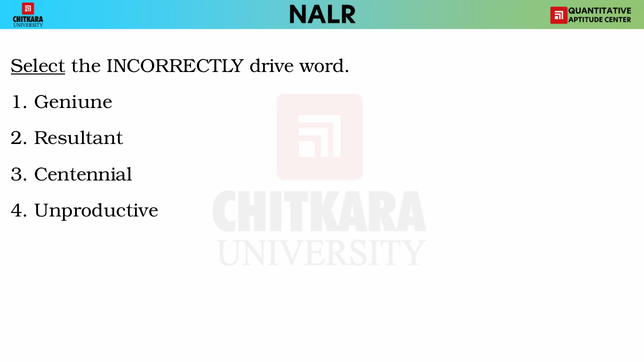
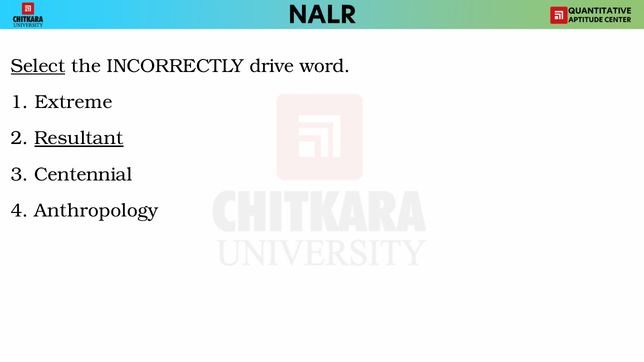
Geniune: Geniune -> Extreme
Resultant underline: none -> present
Unproductive: Unproductive -> Anthropology
